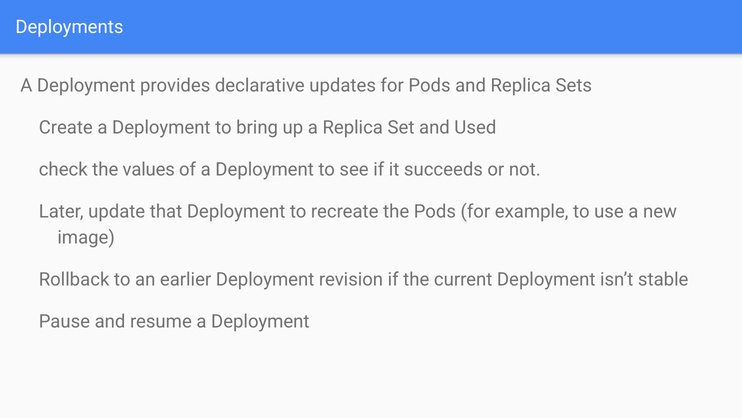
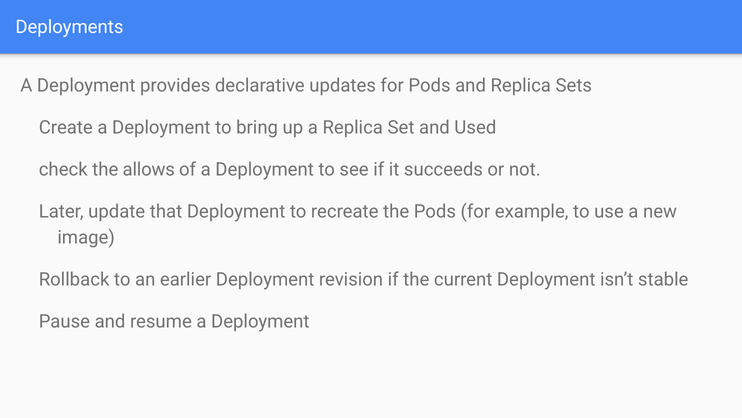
values: values -> allows
